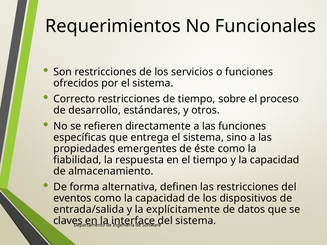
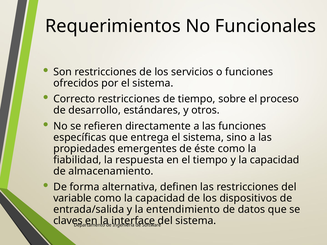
eventos: eventos -> variable
explícitamente: explícitamente -> entendimiento
